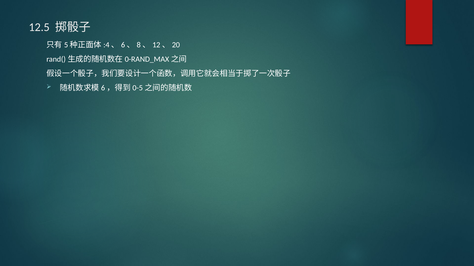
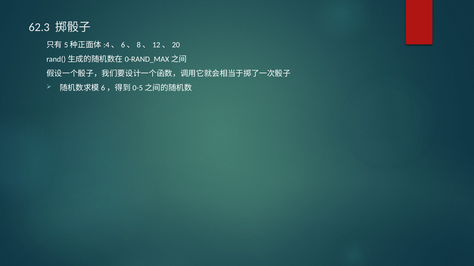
12.5: 12.5 -> 62.3
